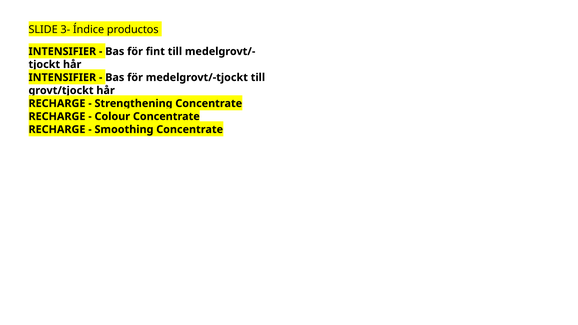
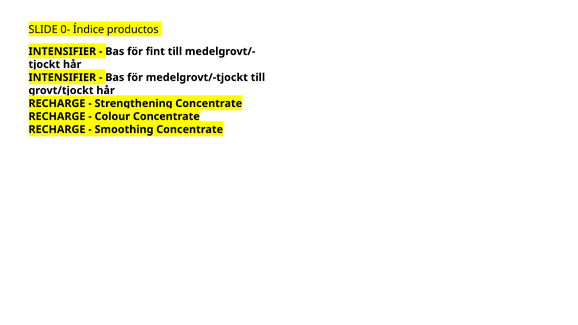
3-: 3- -> 0-
